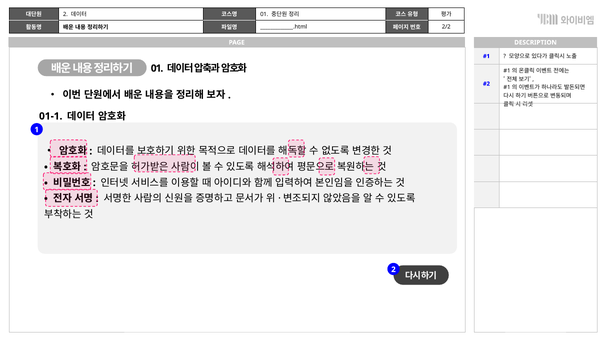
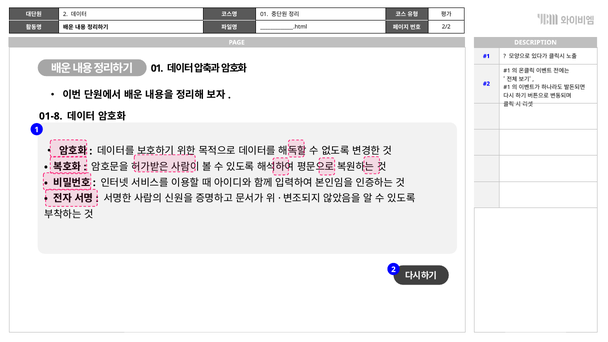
01-1: 01-1 -> 01-8
